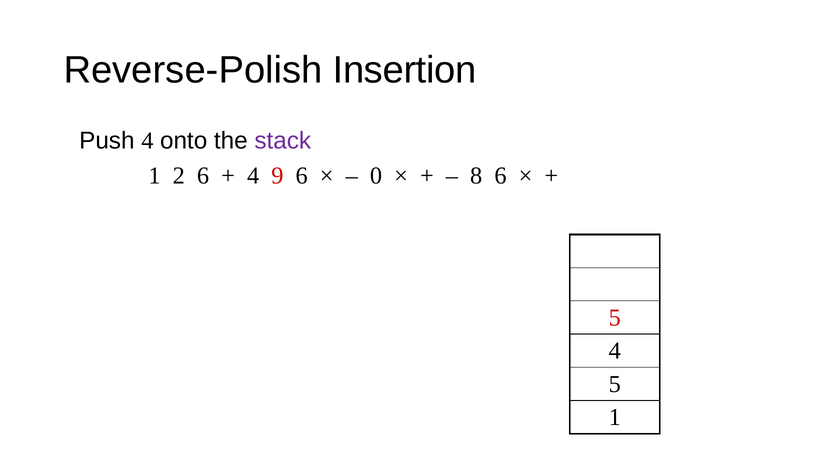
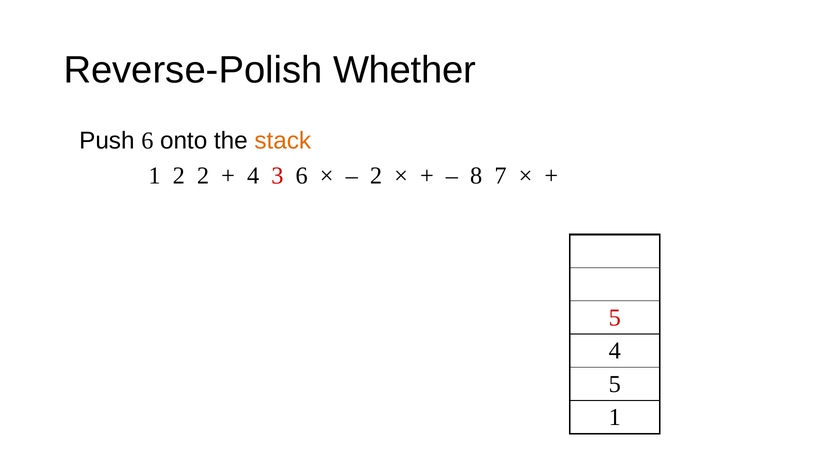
Insertion: Insertion -> Whether
Push 4: 4 -> 6
stack colour: purple -> orange
2 6: 6 -> 2
9: 9 -> 3
0 at (376, 176): 0 -> 2
8 6: 6 -> 7
